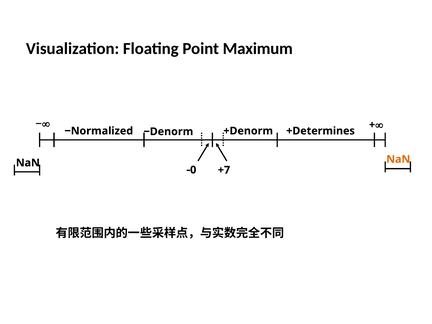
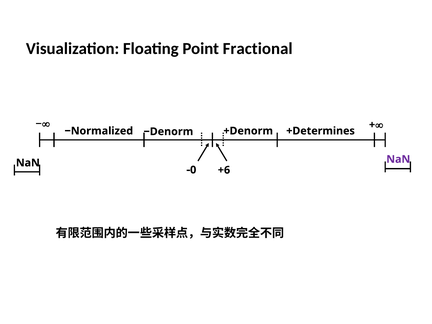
Maximum: Maximum -> Fractional
NaN at (398, 159) colour: orange -> purple
+7: +7 -> +6
